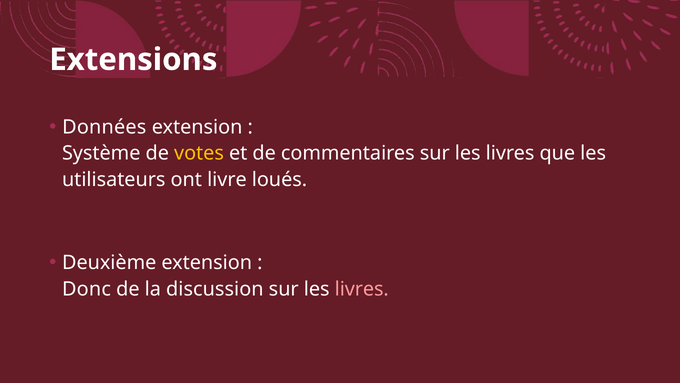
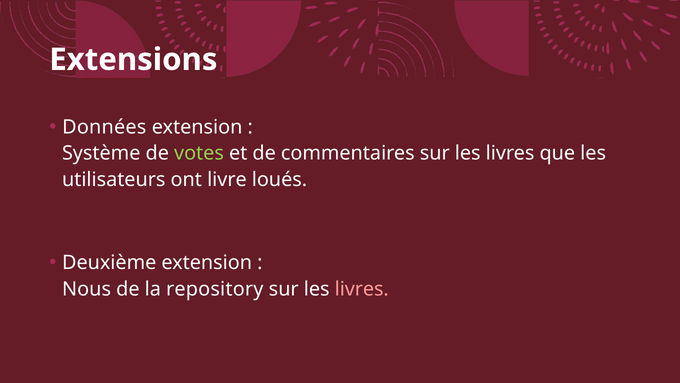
votes colour: yellow -> light green
Donc: Donc -> Nous
discussion: discussion -> repository
